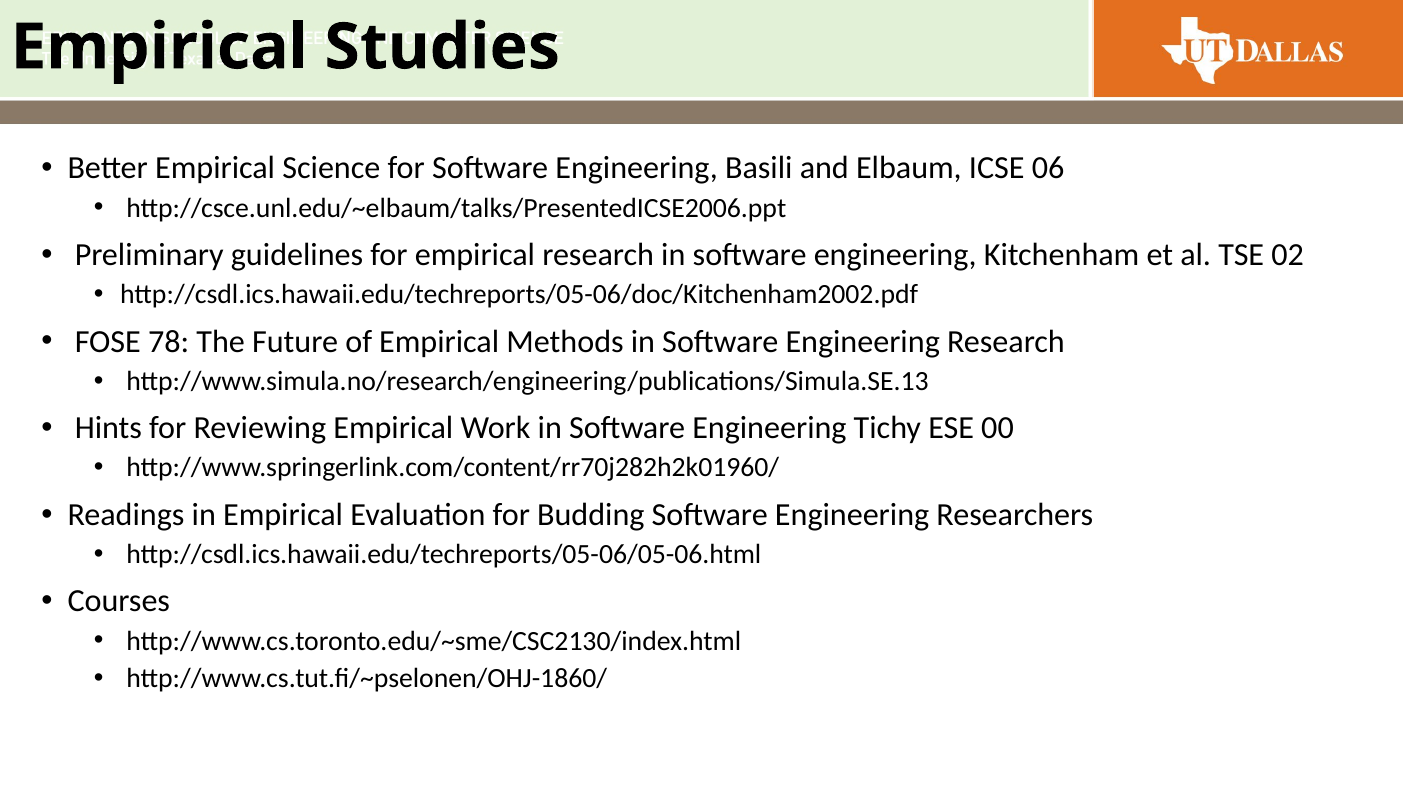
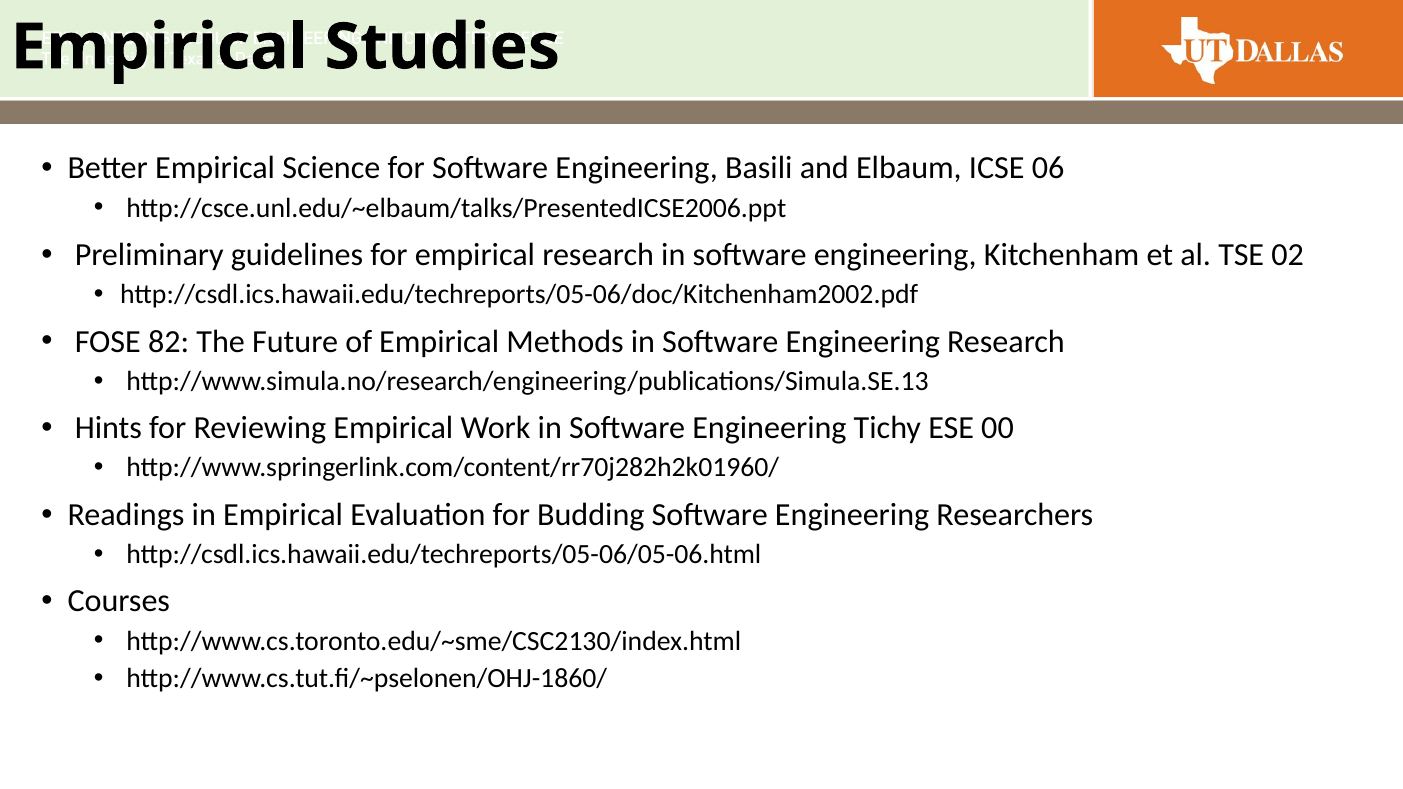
78: 78 -> 82
